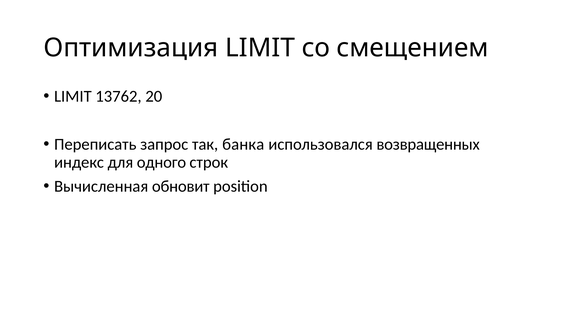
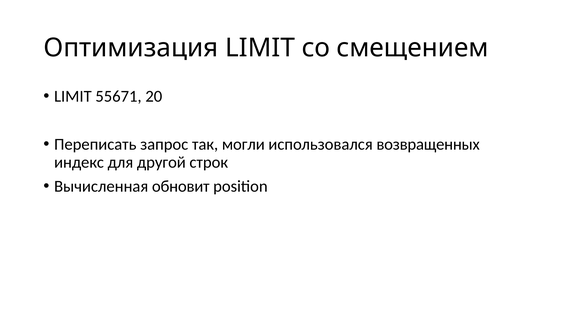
13762: 13762 -> 55671
банка: банка -> могли
одного: одного -> другой
